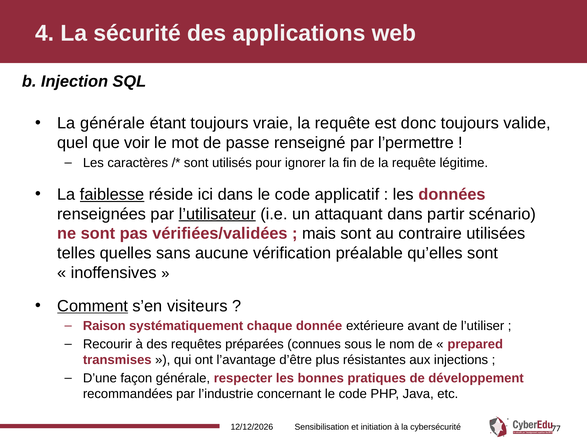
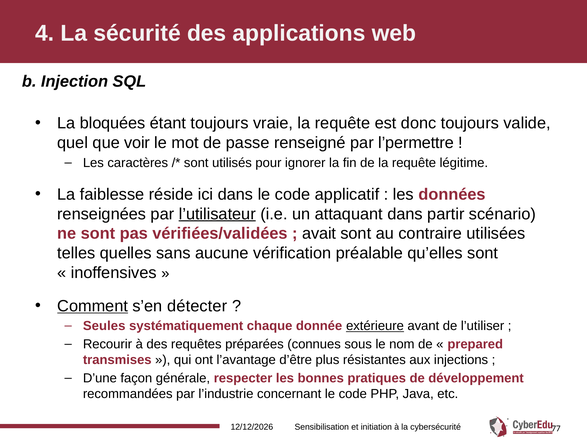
La générale: générale -> bloquées
faiblesse underline: present -> none
mais: mais -> avait
visiteurs: visiteurs -> détecter
Raison: Raison -> Seules
extérieure underline: none -> present
